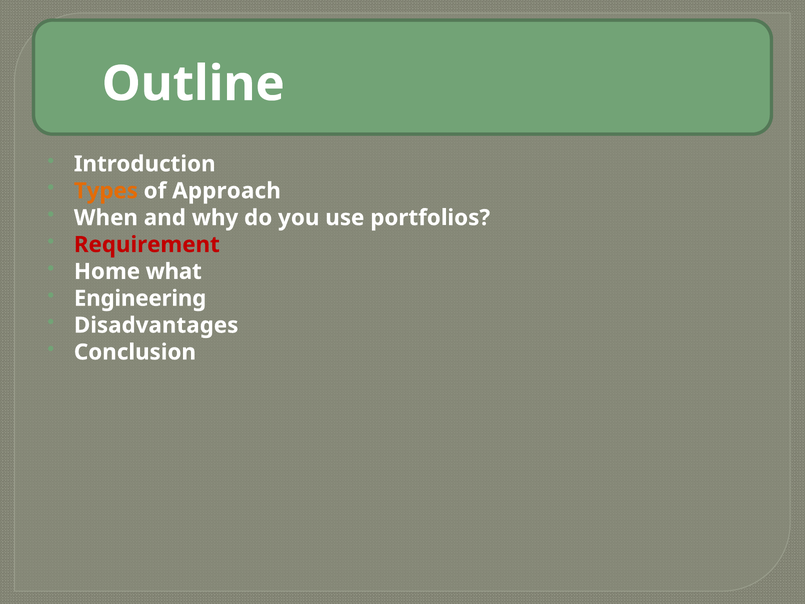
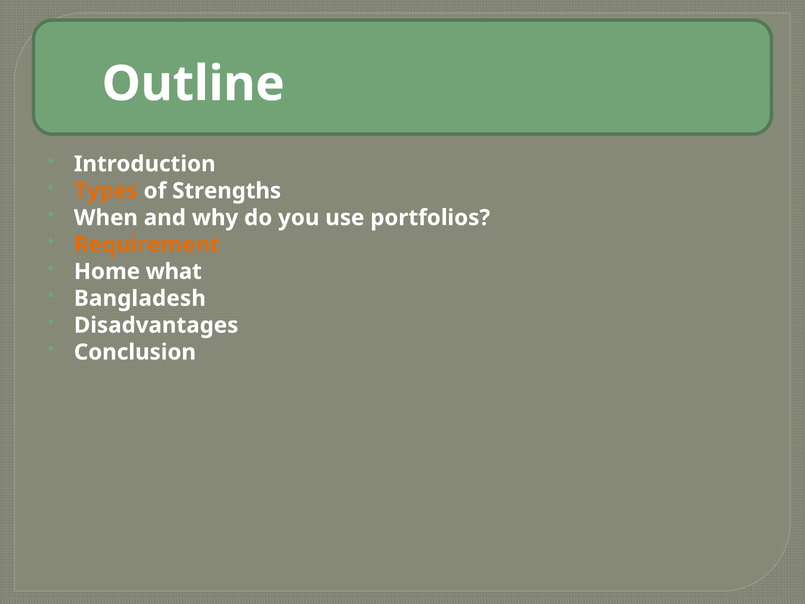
Approach: Approach -> Strengths
Requirement colour: red -> orange
Engineering: Engineering -> Bangladesh
